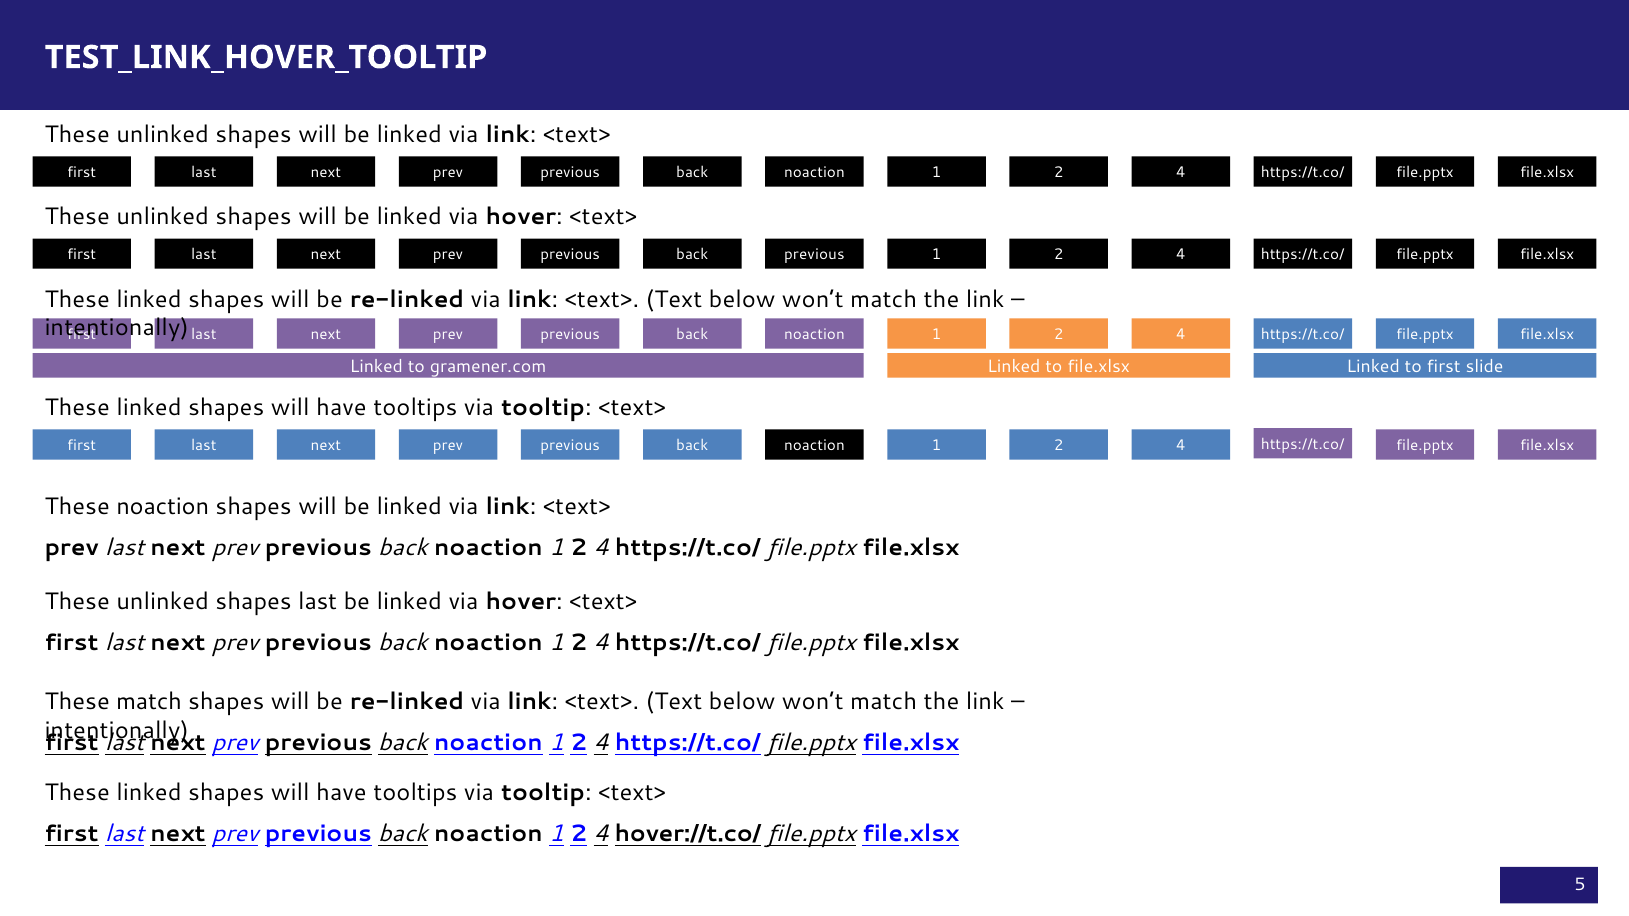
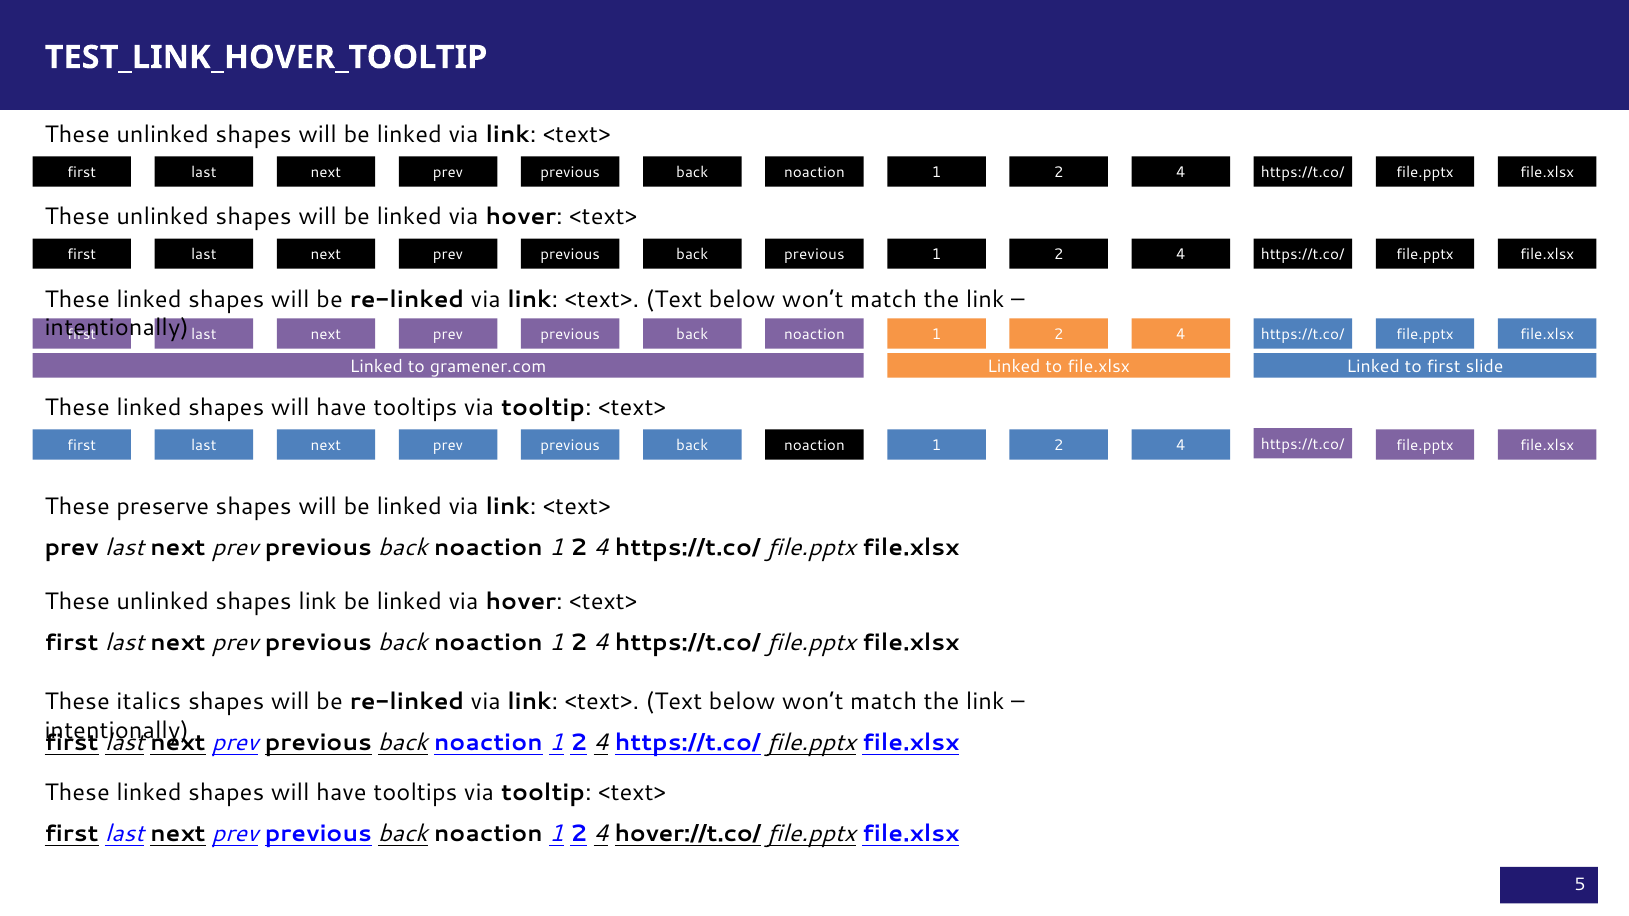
These noaction: noaction -> preserve
shapes last: last -> link
These match: match -> italics
